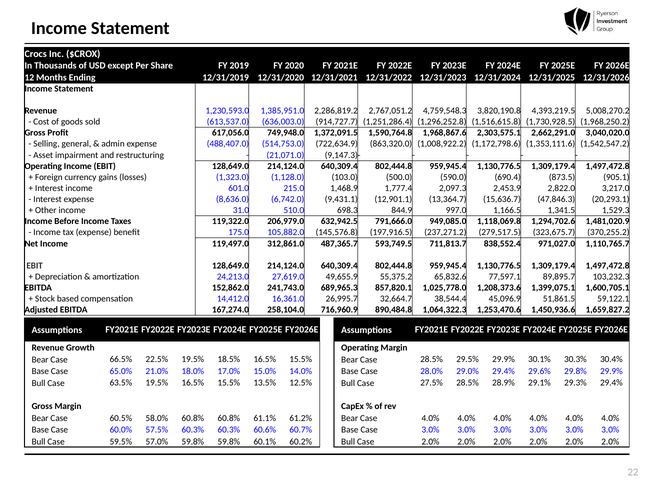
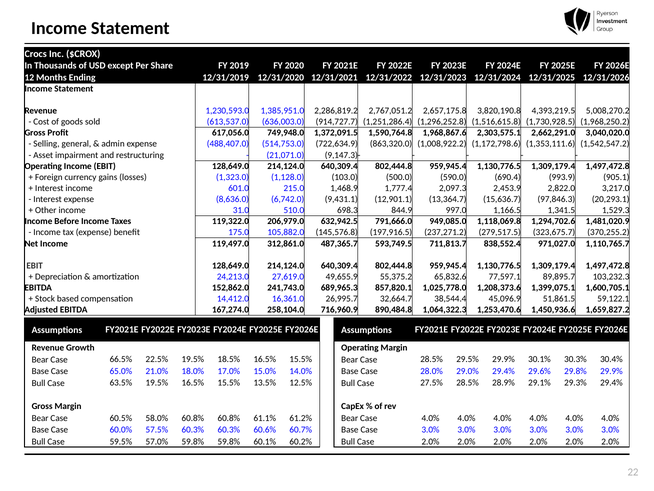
4,759,548.3: 4,759,548.3 -> 2,657,175.8
873.5: 873.5 -> 993.9
47,846.3: 47,846.3 -> 97,846.3
